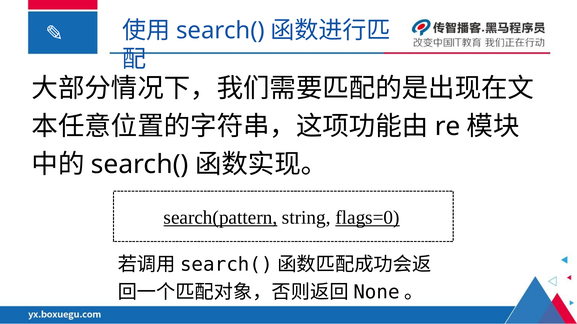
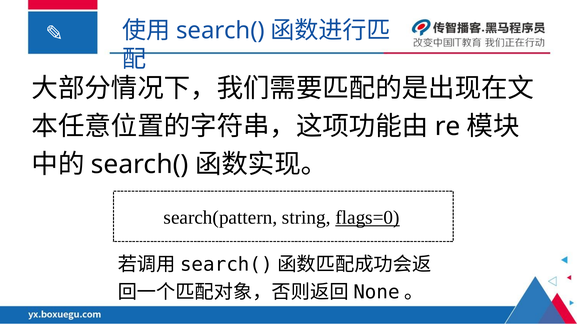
search(pattern underline: present -> none
